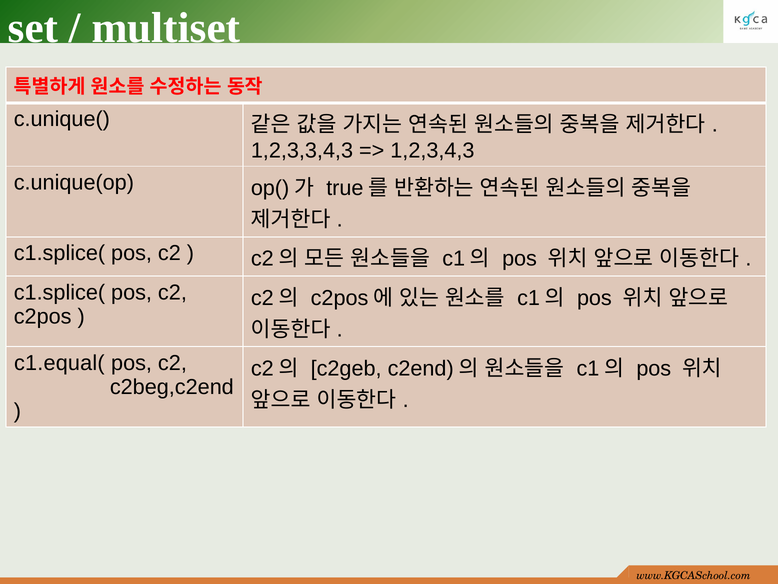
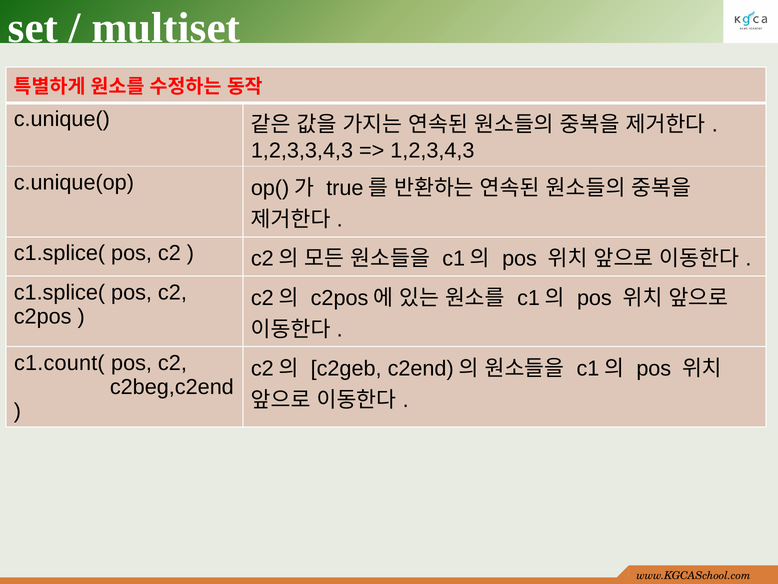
c1.equal(: c1.equal( -> c1.count(
